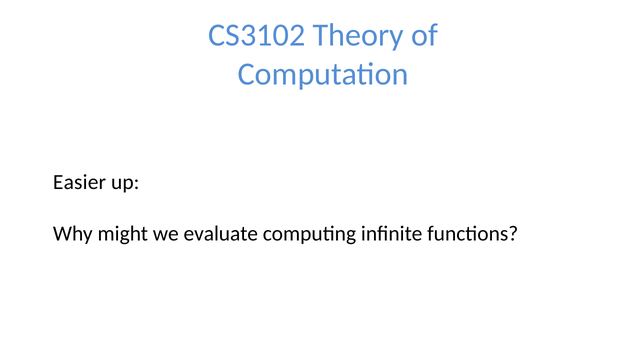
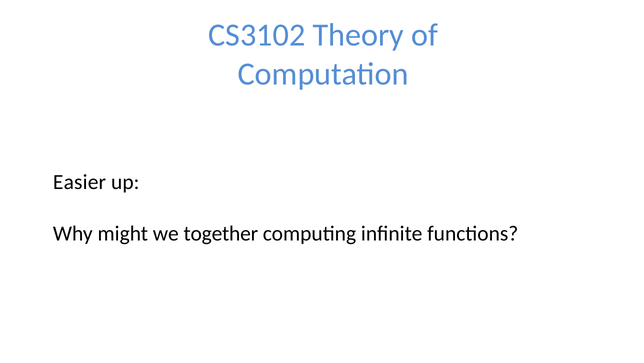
evaluate: evaluate -> together
